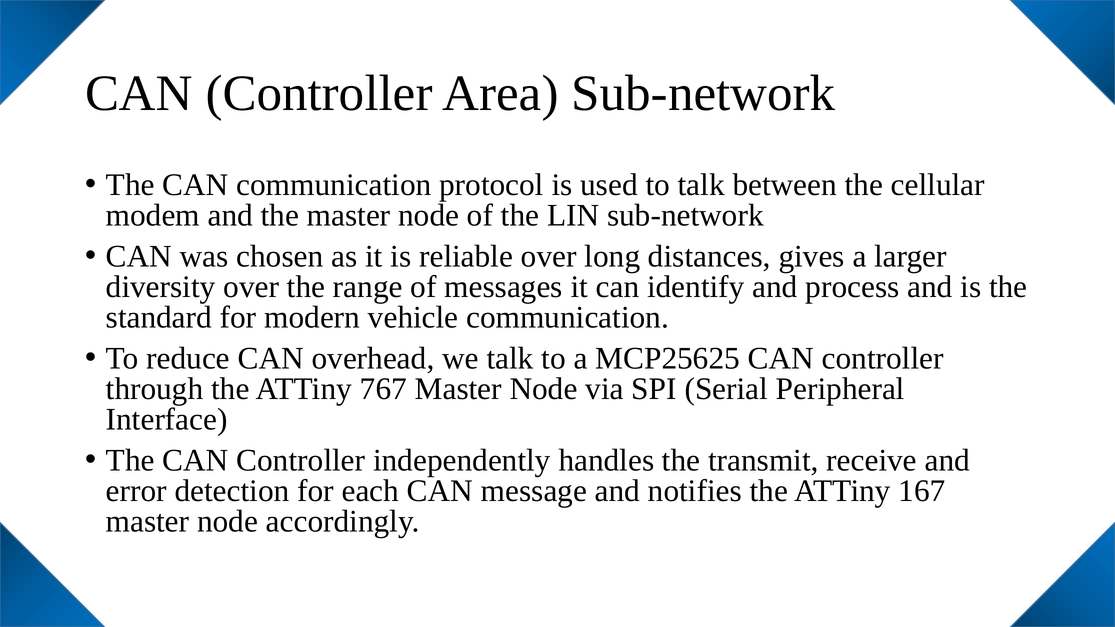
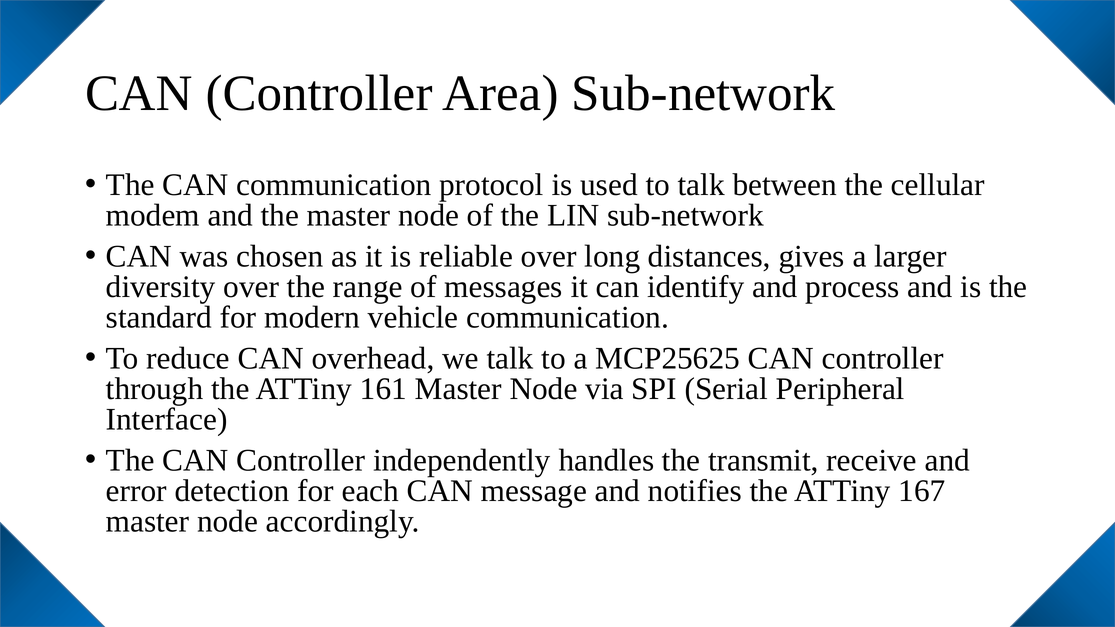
767: 767 -> 161
